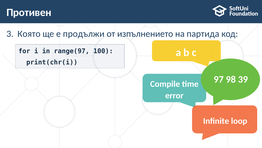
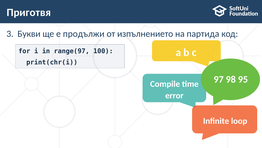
Противен: Противен -> Приготвя
Която: Която -> Букви
39: 39 -> 95
